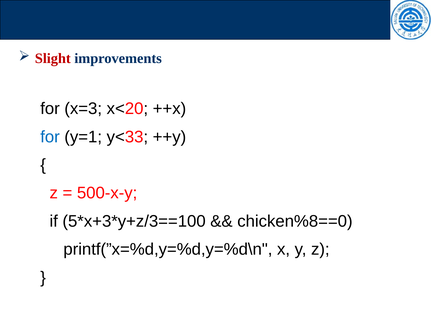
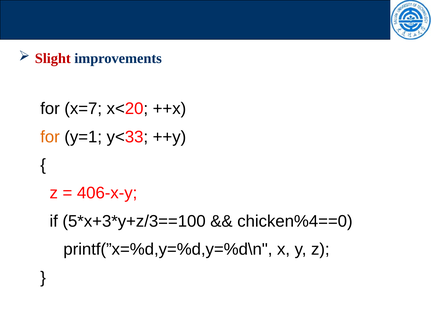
x=3: x=3 -> x=7
for at (50, 137) colour: blue -> orange
500-x-y: 500-x-y -> 406-x-y
chicken%8==0: chicken%8==0 -> chicken%4==0
